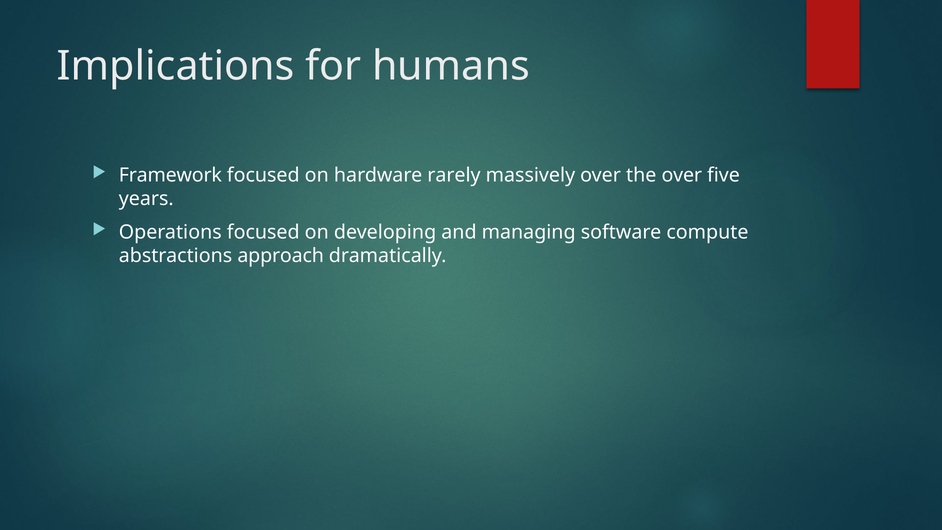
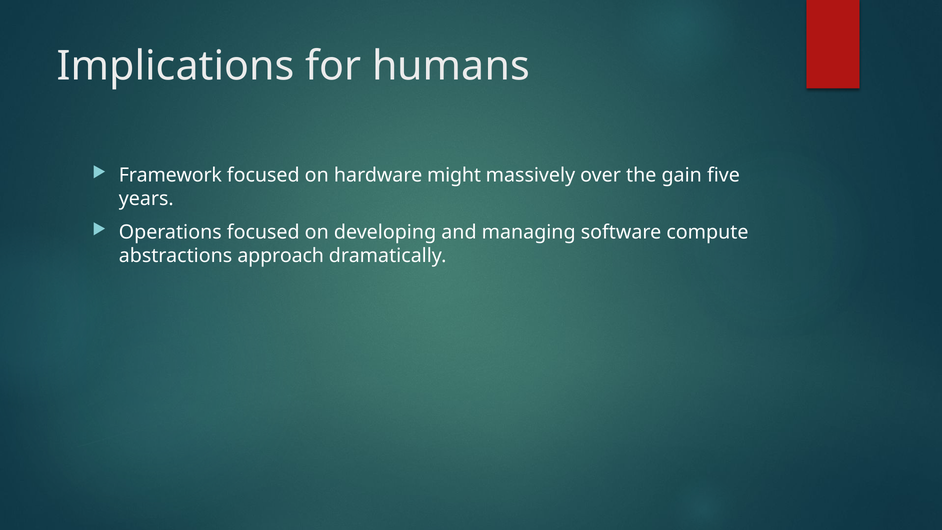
rarely: rarely -> might
the over: over -> gain
